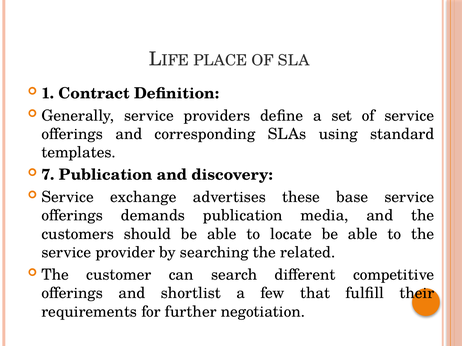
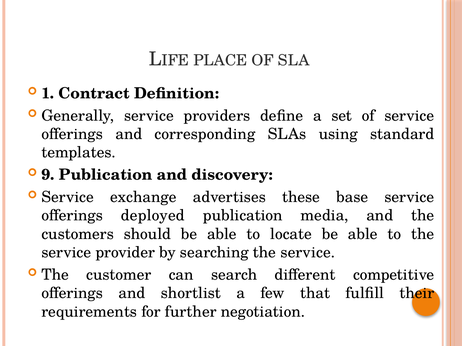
7: 7 -> 9
demands: demands -> deployed
searching the related: related -> service
